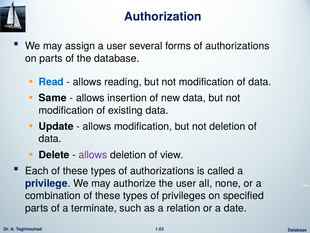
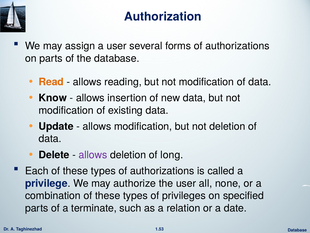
Read colour: blue -> orange
Same: Same -> Know
view: view -> long
